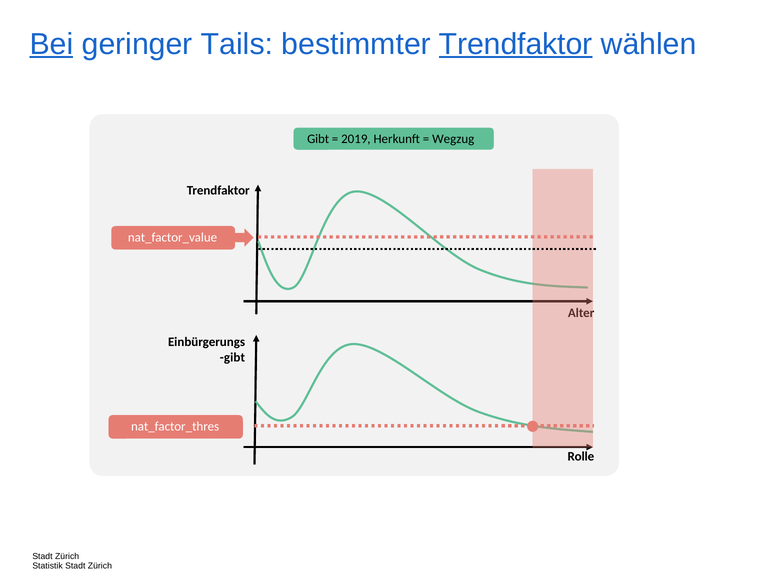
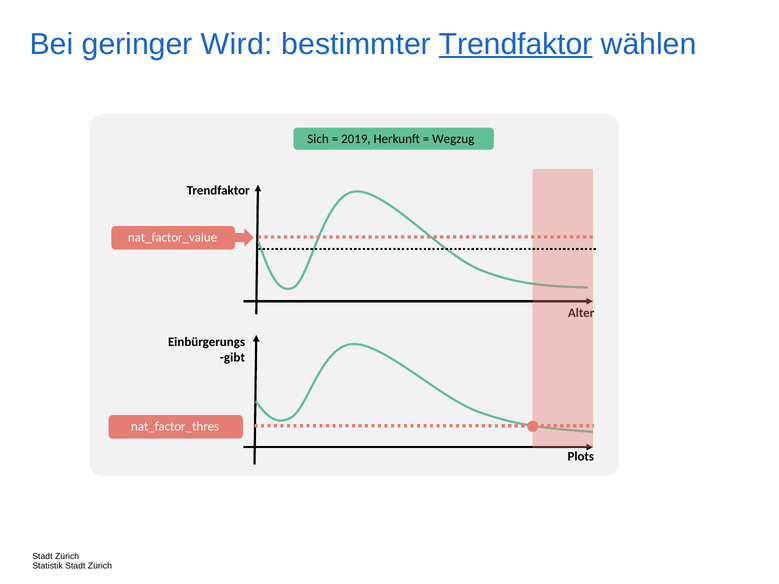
Bei underline: present -> none
Tails: Tails -> Wird
Gibt at (318, 139): Gibt -> Sich
Rolle: Rolle -> Plots
